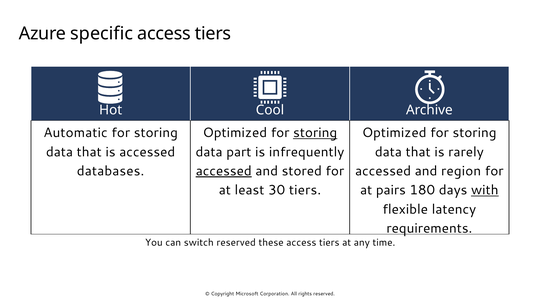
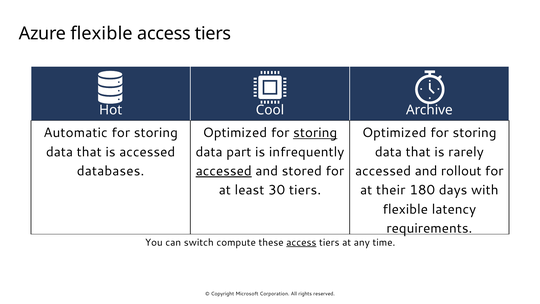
Azure specific: specific -> flexible
region: region -> rollout
pairs: pairs -> their
with underline: present -> none
switch reserved: reserved -> compute
access at (301, 242) underline: none -> present
